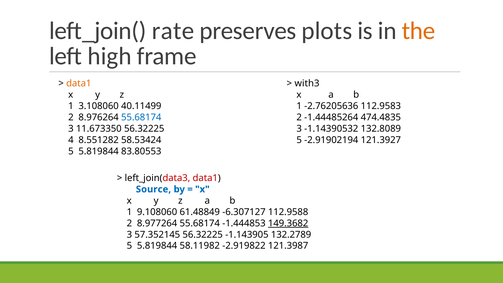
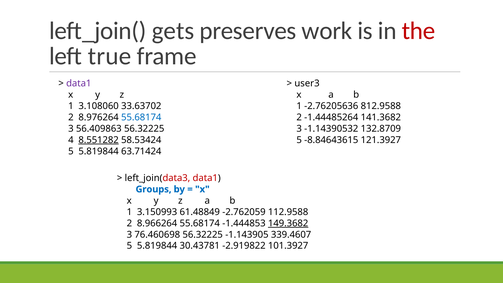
rate: rate -> gets
plots: plots -> work
the colour: orange -> red
high: high -> true
data1 at (79, 83) colour: orange -> purple
with3: with3 -> user3
40.11499: 40.11499 -> 33.63702
112.9583: 112.9583 -> 812.9588
474.4835: 474.4835 -> 141.3682
11.673350: 11.673350 -> 56.409863
132.8089: 132.8089 -> 132.8709
8.551282 underline: none -> present
-2.91902194: -2.91902194 -> -8.84643615
83.80553: 83.80553 -> 63.71424
Source: Source -> Groups
9.108060: 9.108060 -> 3.150993
-6.307127: -6.307127 -> -2.762059
8.977264: 8.977264 -> 8.966264
57.352145: 57.352145 -> 76.460698
132.2789: 132.2789 -> 339.4607
58.11982: 58.11982 -> 30.43781
121.3987: 121.3987 -> 101.3927
